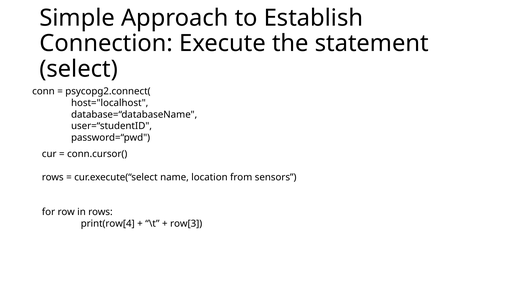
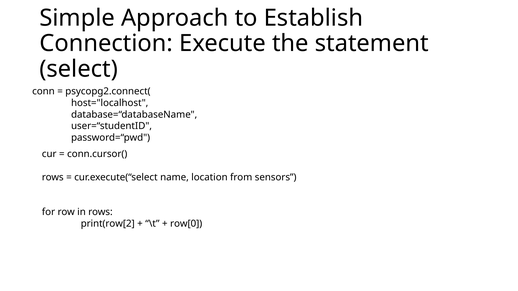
print(row[4: print(row[4 -> print(row[2
row[3: row[3 -> row[0
